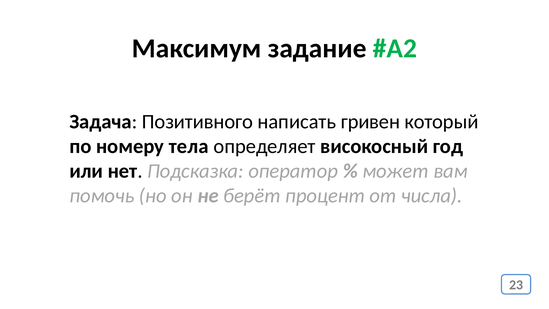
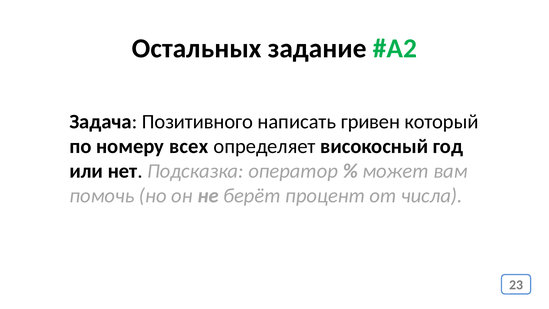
Максимум: Максимум -> Остальных
тела: тела -> всех
